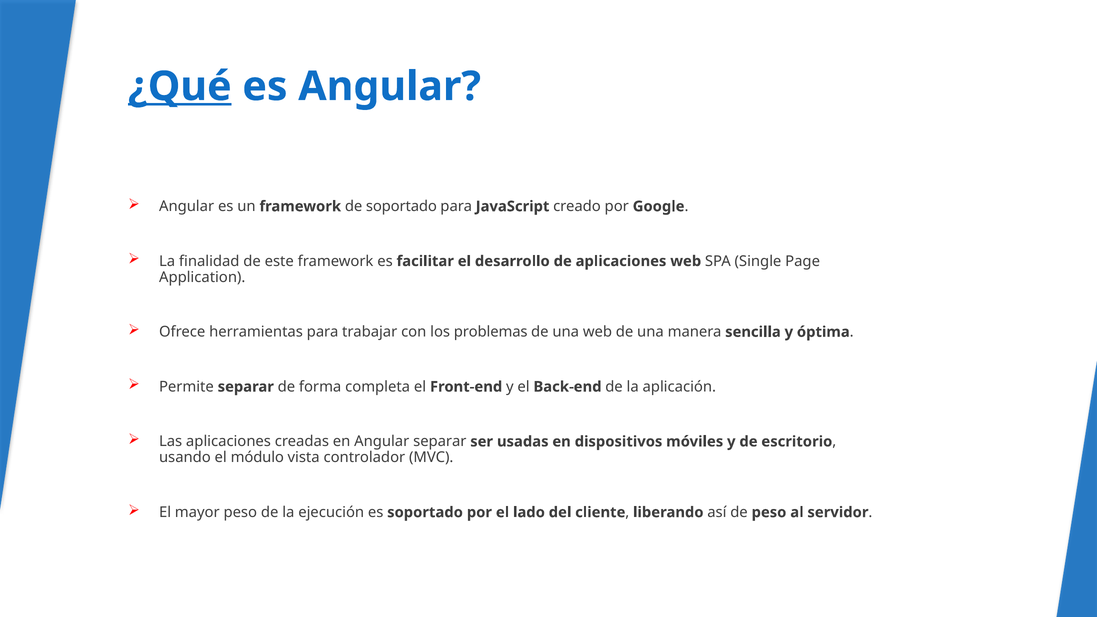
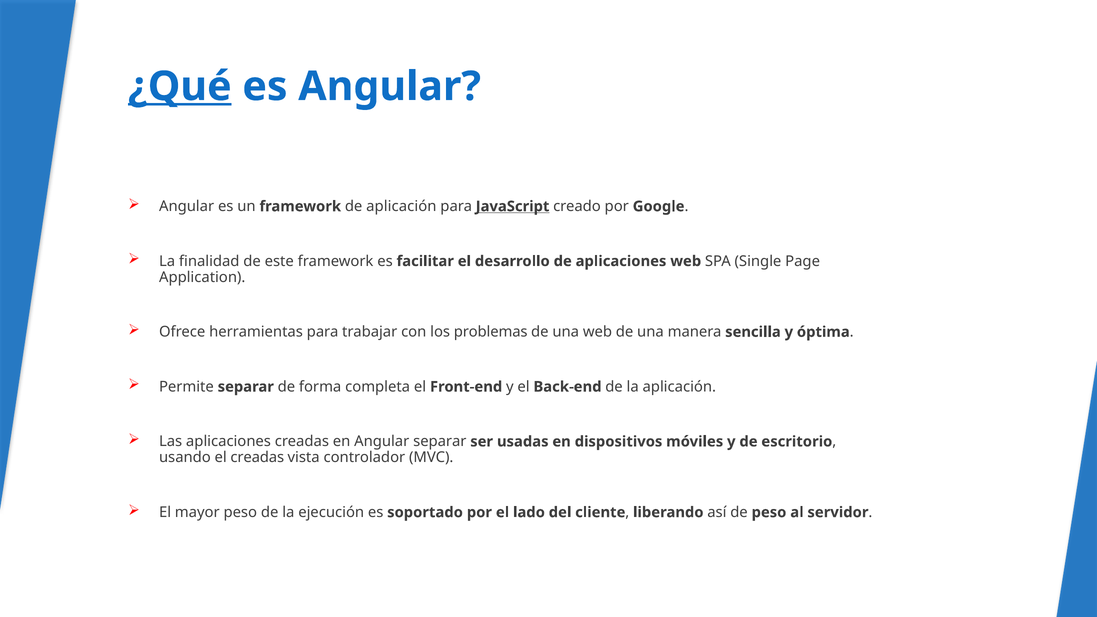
de soportado: soportado -> aplicación
JavaScript underline: none -> present
el módulo: módulo -> creadas
